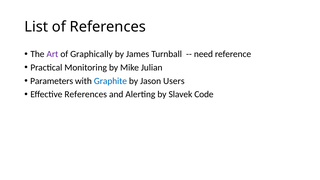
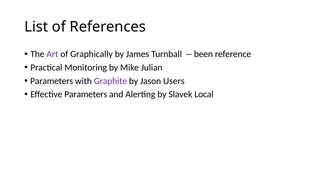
need: need -> been
Graphite colour: blue -> purple
Effective References: References -> Parameters
Code: Code -> Local
